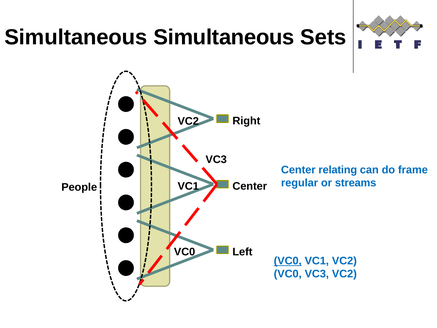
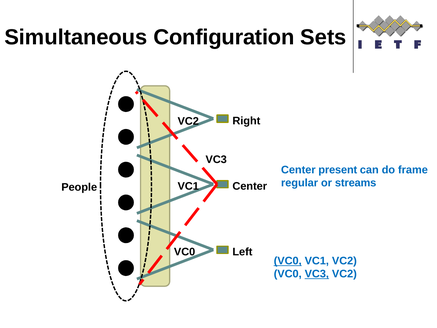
Simultaneous Simultaneous: Simultaneous -> Configuration
relating: relating -> present
VC3 at (317, 274) underline: none -> present
